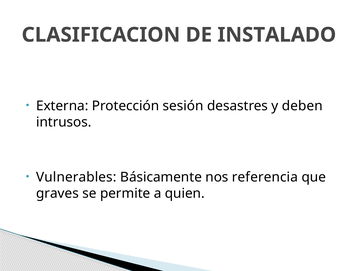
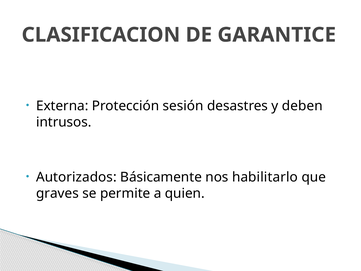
INSTALADO: INSTALADO -> GARANTICE
Vulnerables: Vulnerables -> Autorizados
referencia: referencia -> habilitarlo
